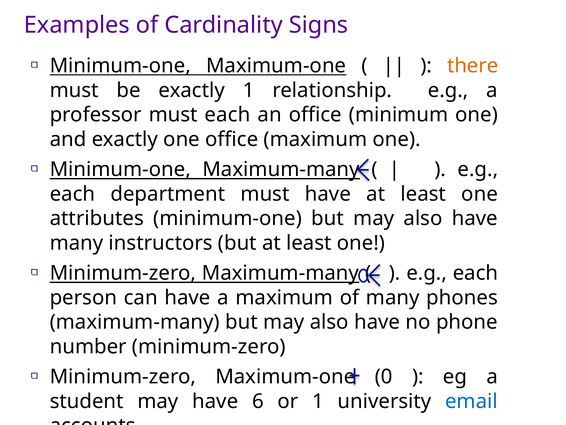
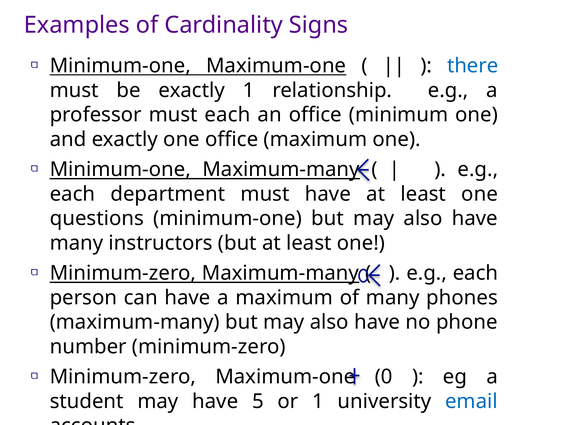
there colour: orange -> blue
attributes: attributes -> questions
6: 6 -> 5
